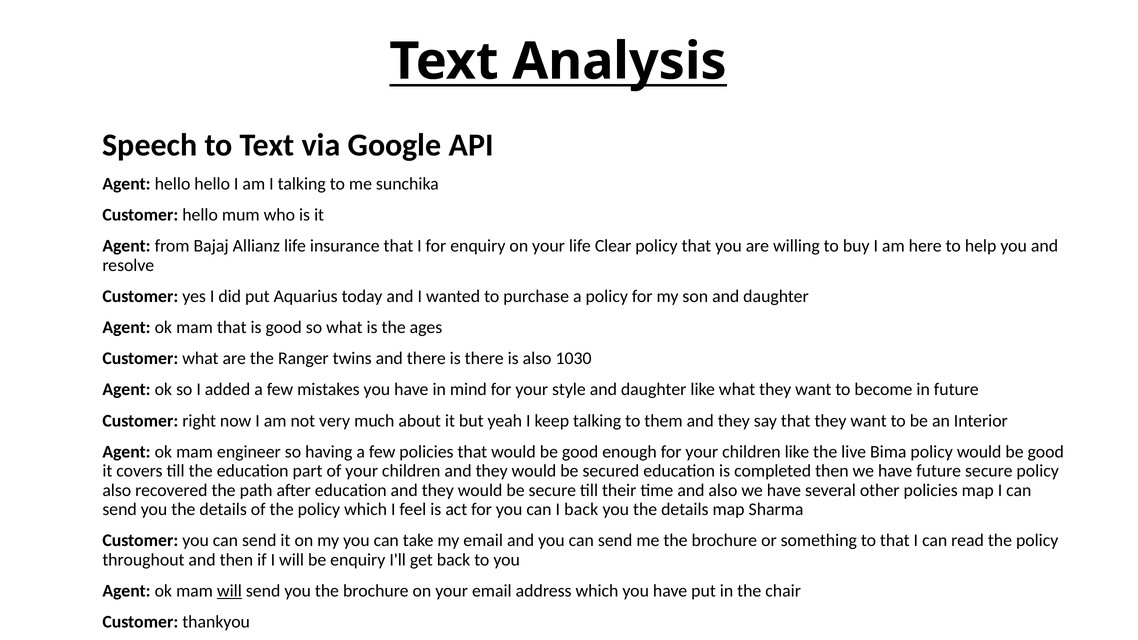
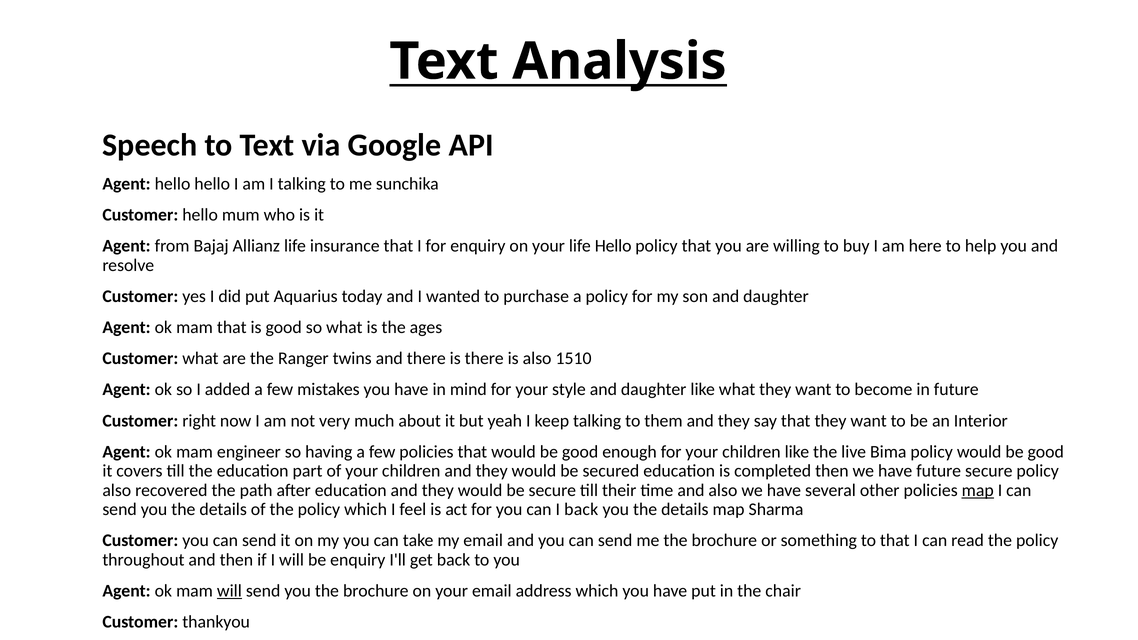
life Clear: Clear -> Hello
1030: 1030 -> 1510
map at (978, 490) underline: none -> present
